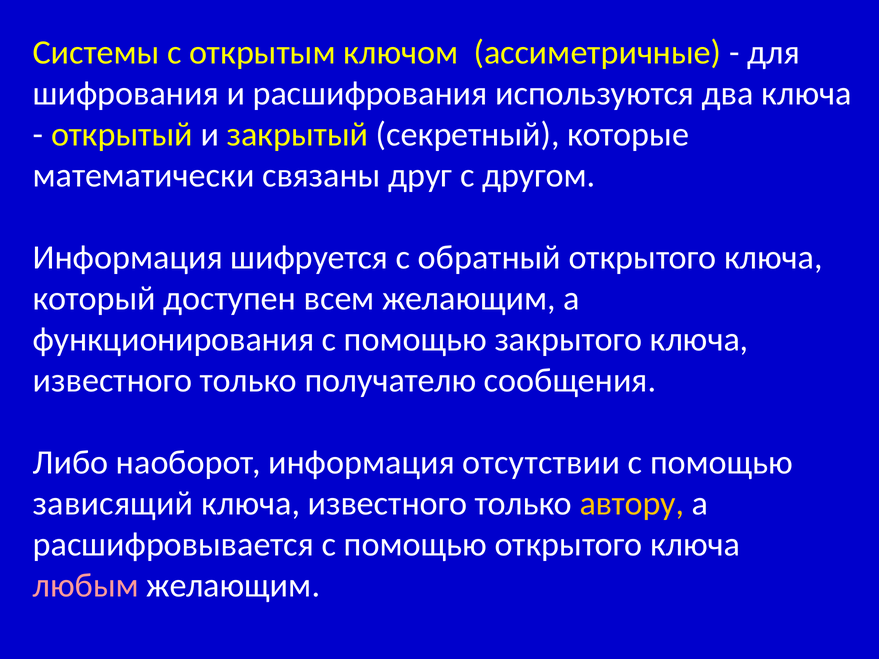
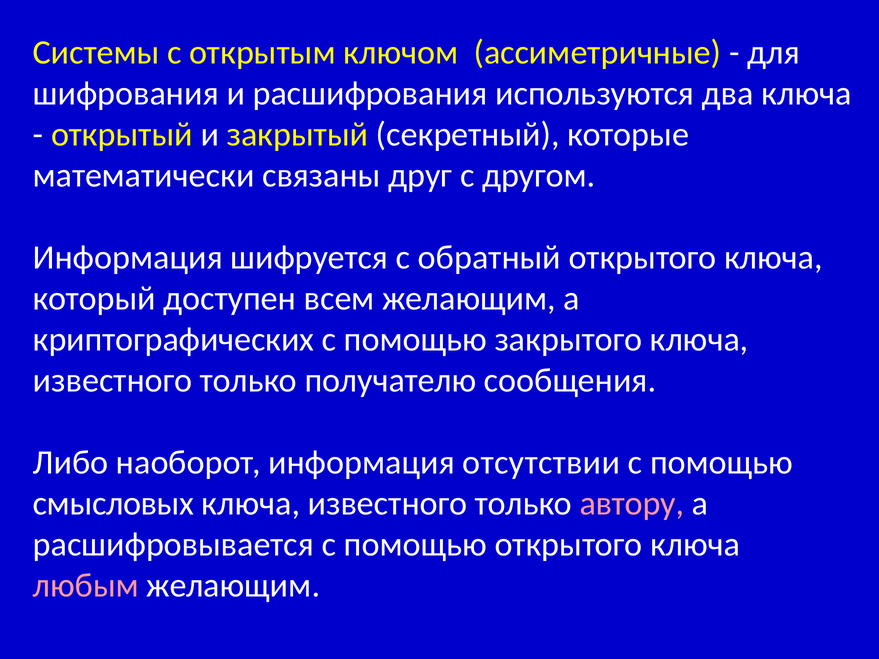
функционирования: функционирования -> криптографических
зависящий: зависящий -> смысловых
автору colour: yellow -> pink
